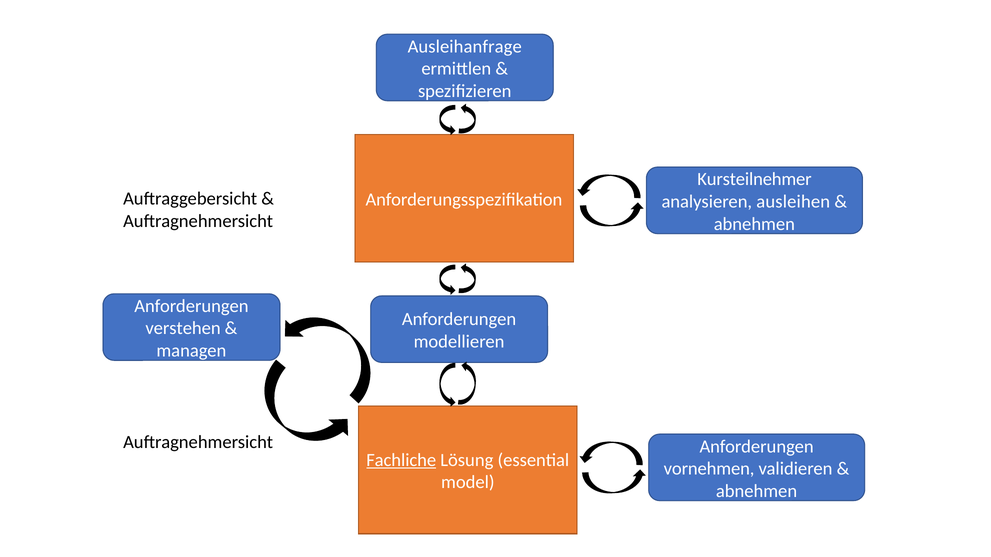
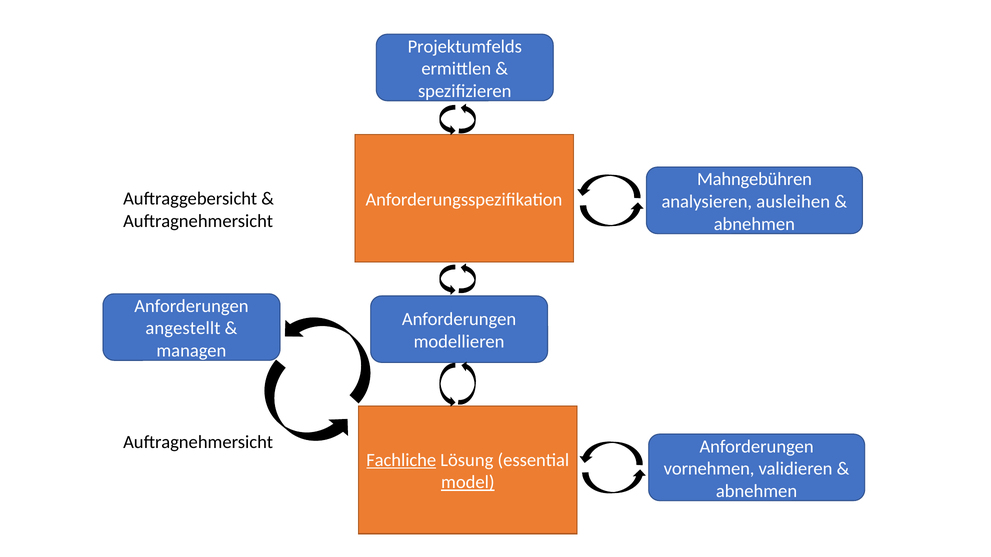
Ausleihanfrage: Ausleihanfrage -> Projektumfelds
Kursteilnehmer: Kursteilnehmer -> Mahngebühren
verstehen: verstehen -> angestellt
model underline: none -> present
